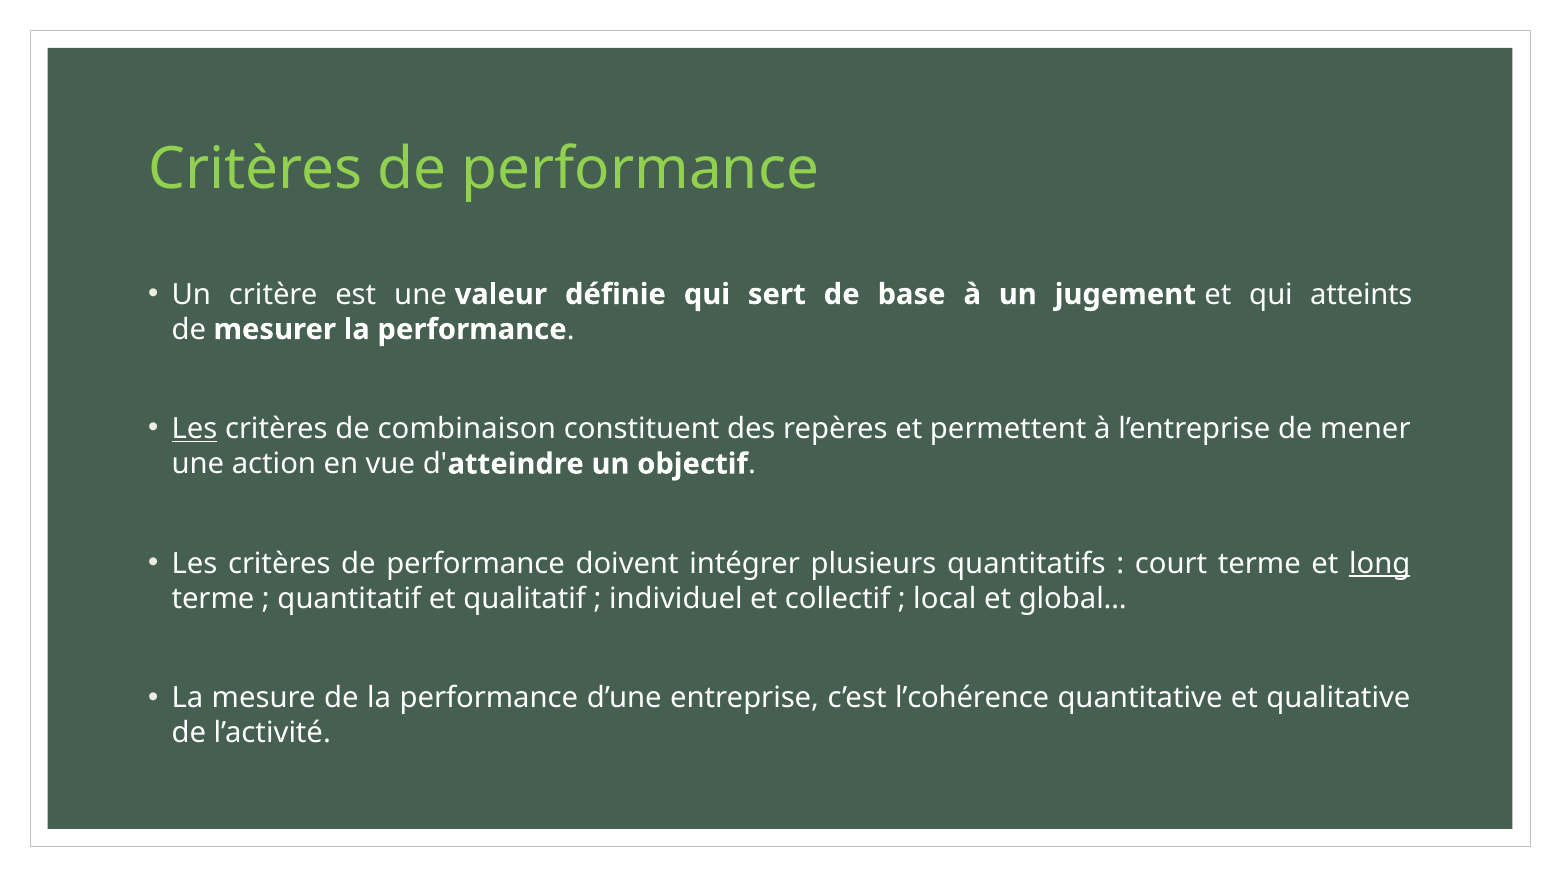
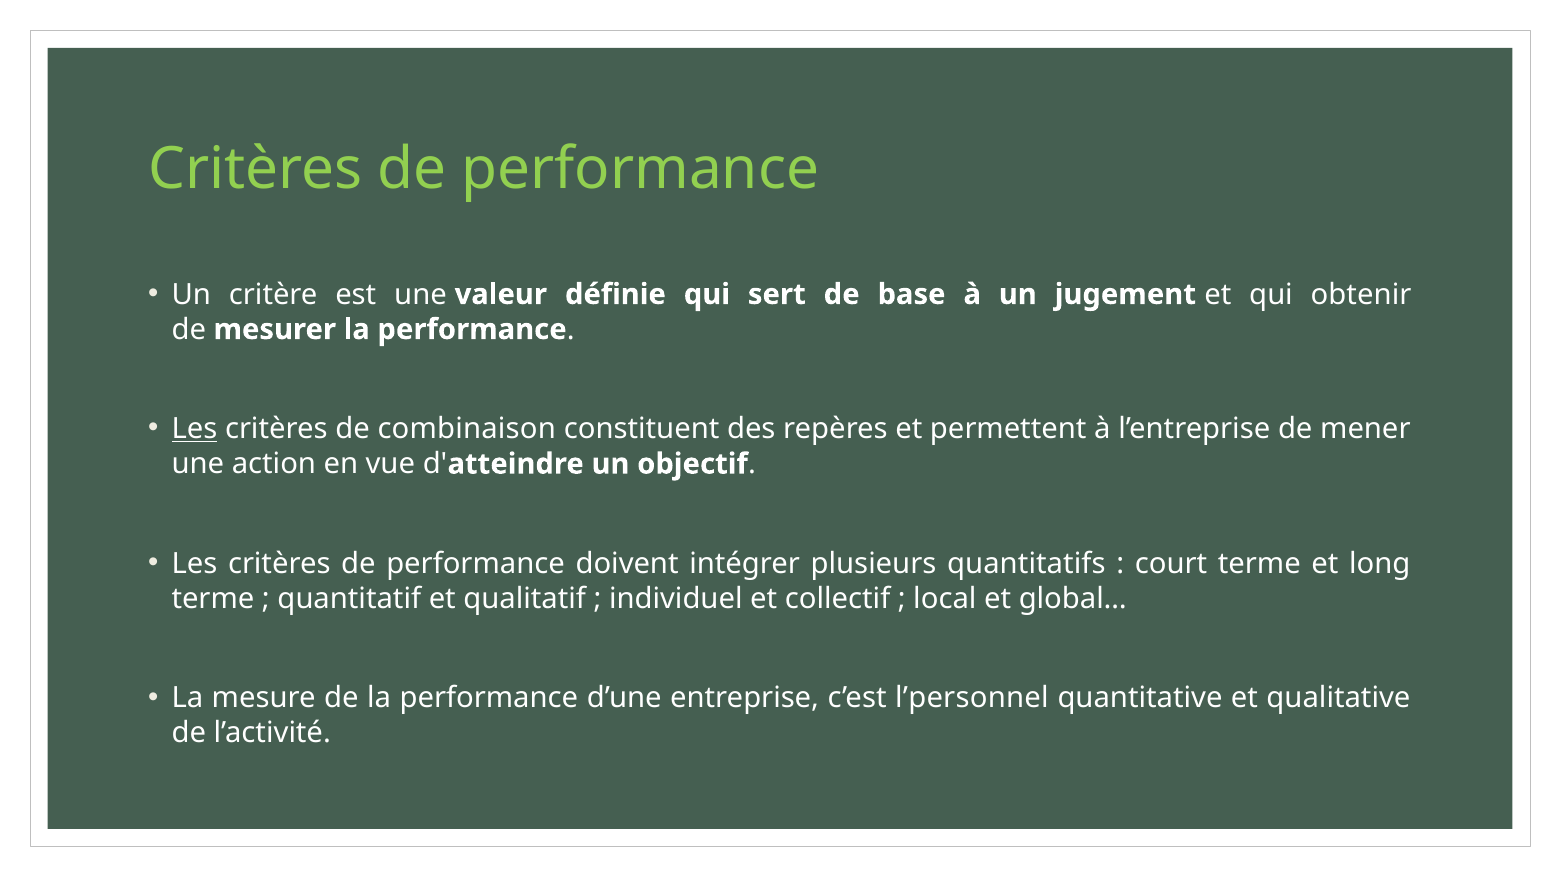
atteints: atteints -> obtenir
long underline: present -> none
l’cohérence: l’cohérence -> l’personnel
